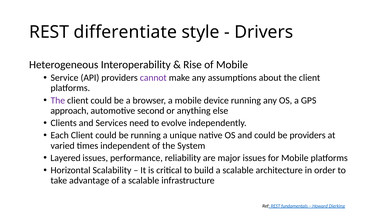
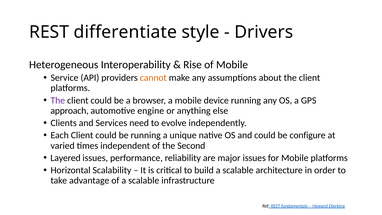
cannot colour: purple -> orange
second: second -> engine
be providers: providers -> configure
System: System -> Second
